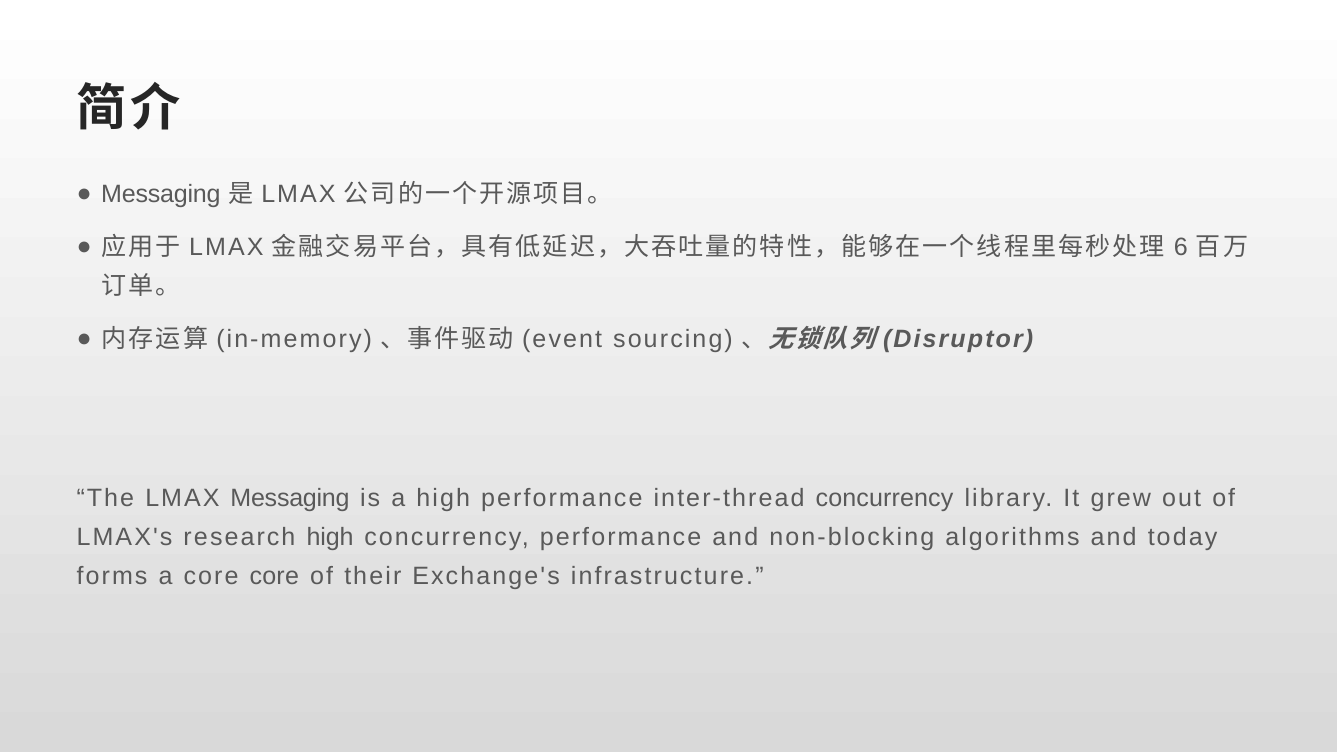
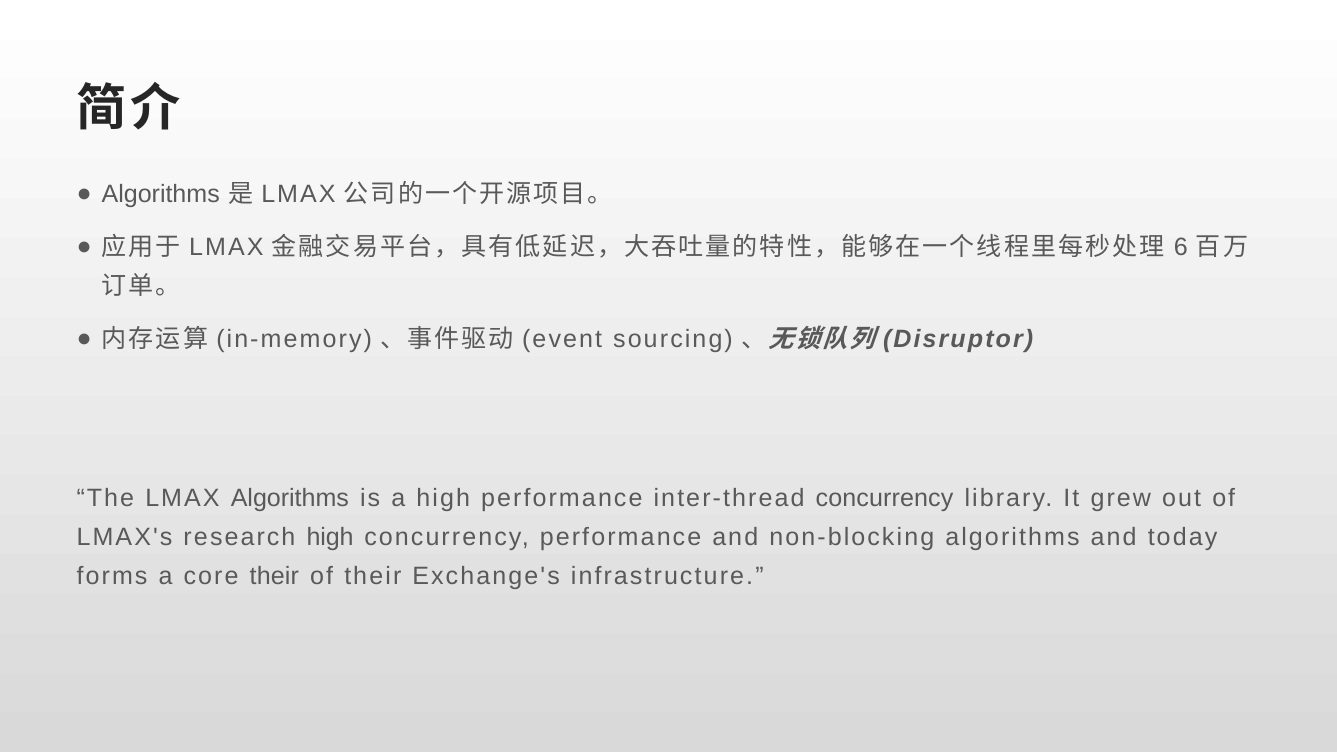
Messaging at (161, 194): Messaging -> Algorithms
LMAX Messaging: Messaging -> Algorithms
core core: core -> their
